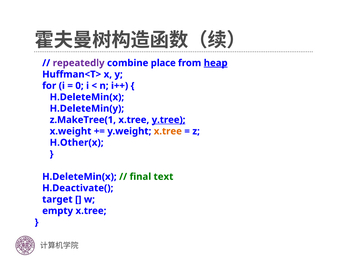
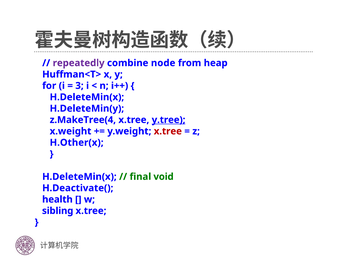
place: place -> node
heap underline: present -> none
0: 0 -> 3
z.MakeTree(1: z.MakeTree(1 -> z.MakeTree(4
x.tree at (168, 131) colour: orange -> red
text: text -> void
target: target -> health
empty: empty -> sibling
